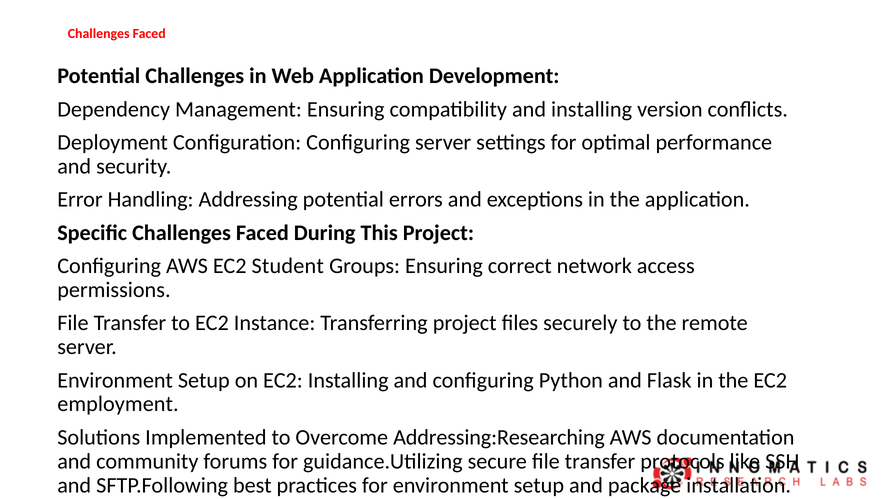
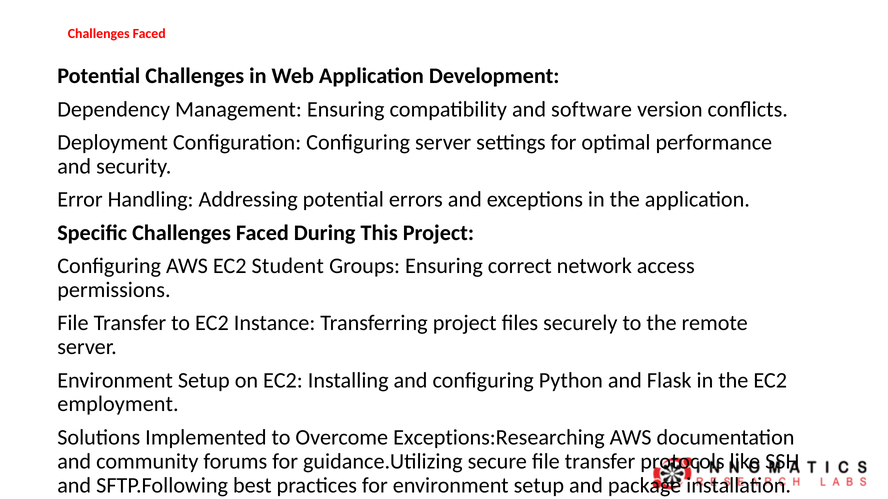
and installing: installing -> software
Addressing:Researching: Addressing:Researching -> Exceptions:Researching
